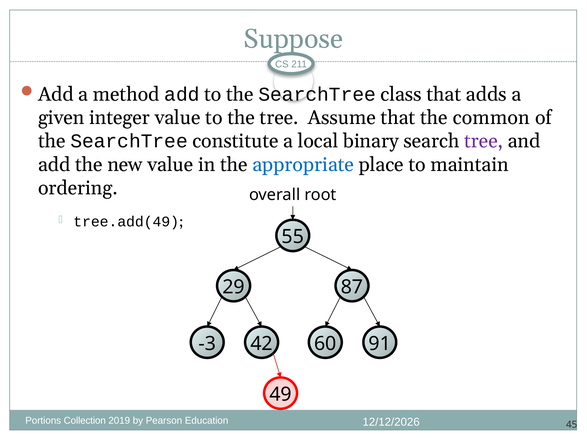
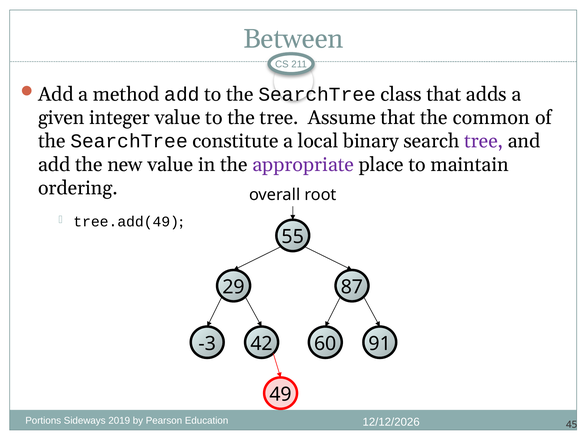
Suppose: Suppose -> Between
appropriate colour: blue -> purple
Collection: Collection -> Sideways
